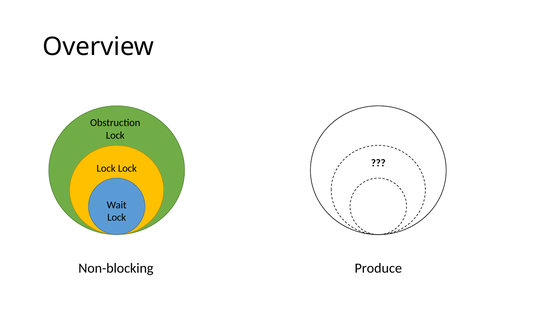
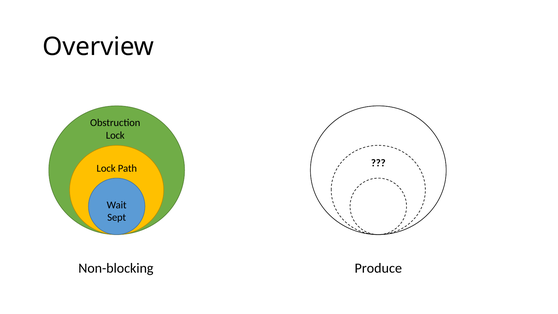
Lock at (127, 168): Lock -> Path
Lock at (117, 217): Lock -> Sept
